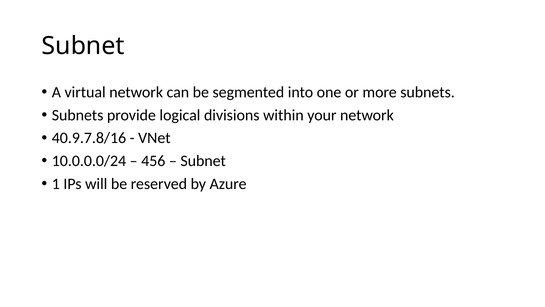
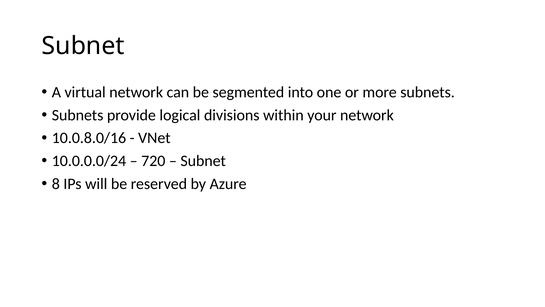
40.9.7.8/16: 40.9.7.8/16 -> 10.0.8.0/16
456: 456 -> 720
1: 1 -> 8
